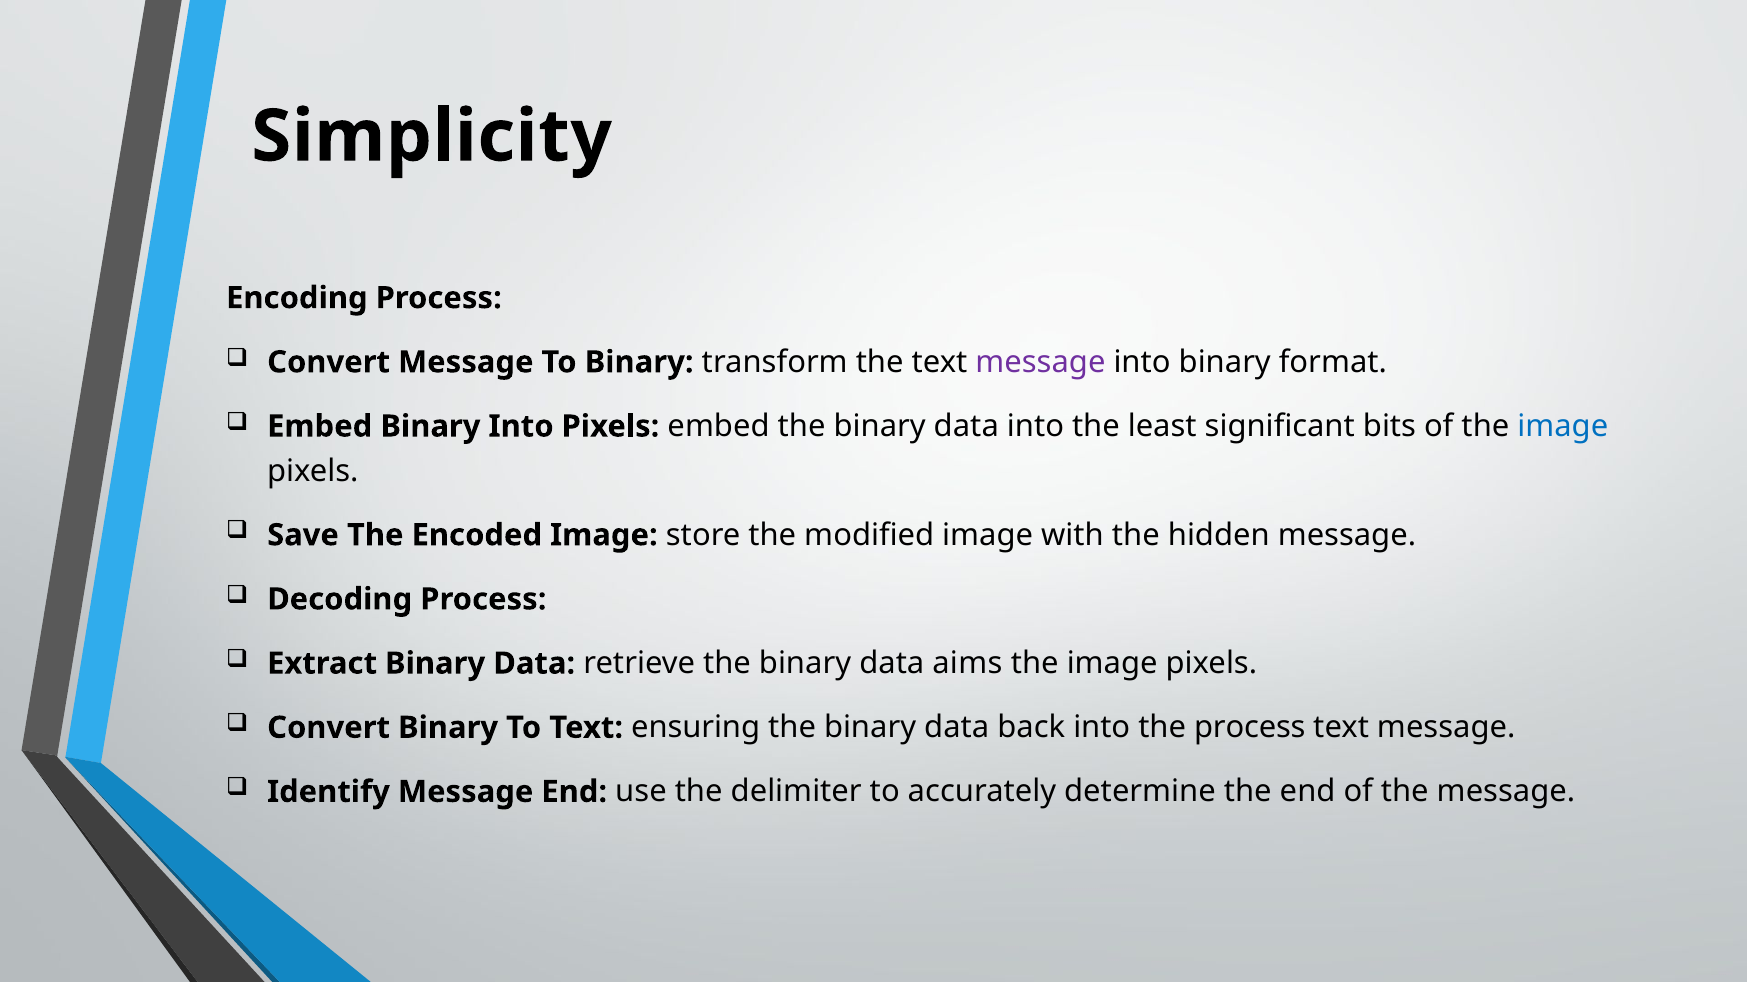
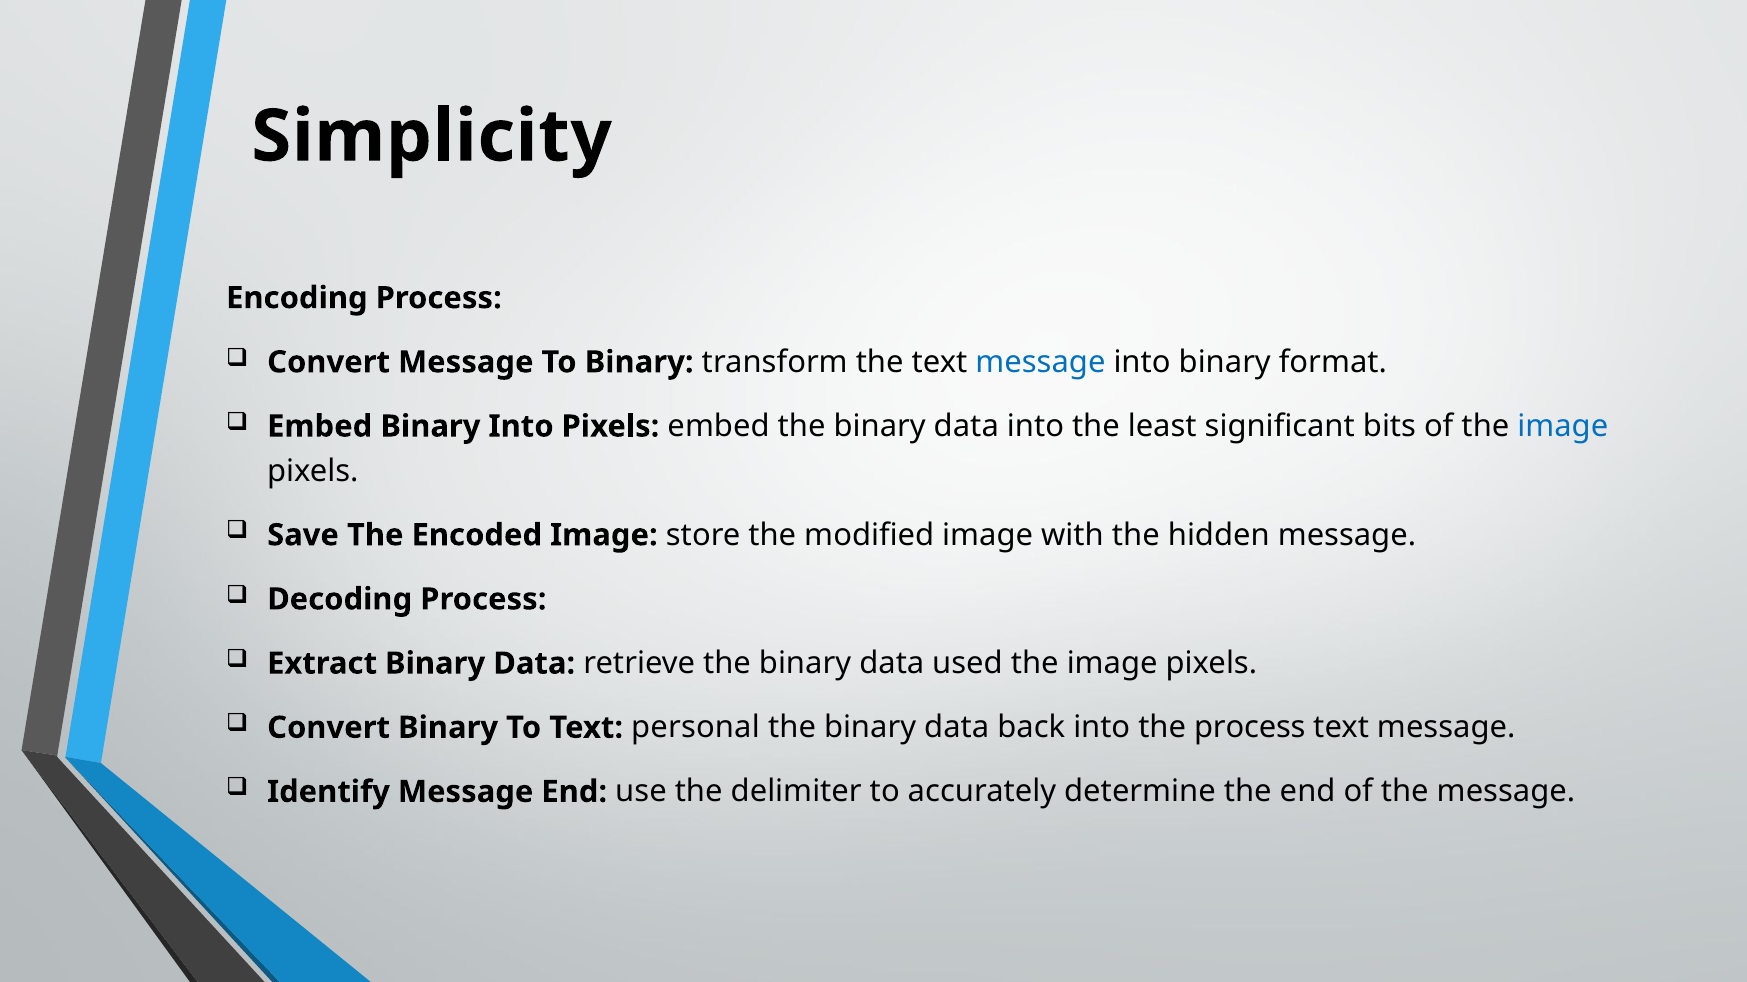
message at (1040, 362) colour: purple -> blue
aims: aims -> used
ensuring: ensuring -> personal
